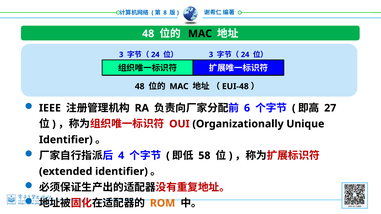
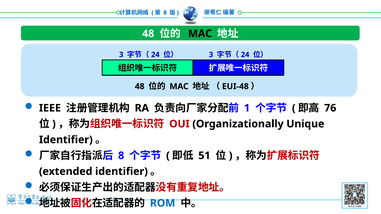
6: 6 -> 1
27: 27 -> 76
4 at (121, 156): 4 -> 8
58: 58 -> 51
ROM colour: orange -> blue
